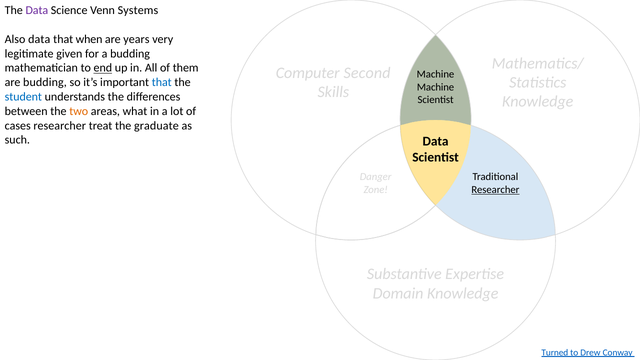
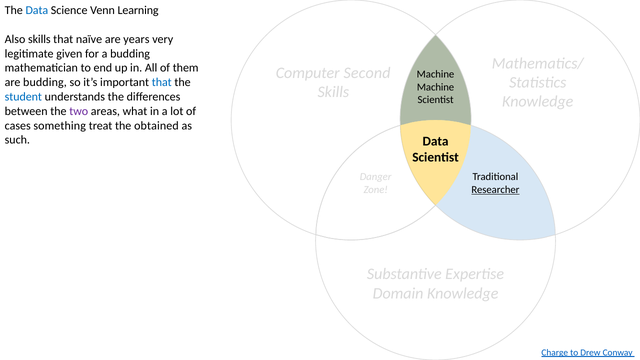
Data at (37, 10) colour: purple -> blue
Systems: Systems -> Learning
Also data: data -> skills
when: when -> naïve
end underline: present -> none
two colour: orange -> purple
cases researcher: researcher -> something
graduate: graduate -> obtained
Turned: Turned -> Charge
